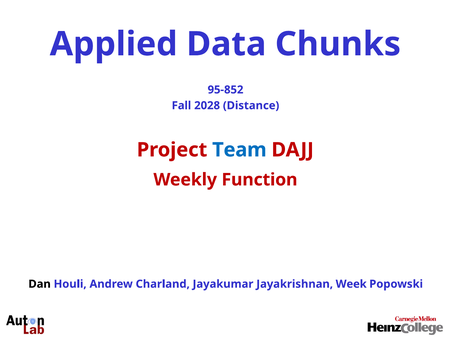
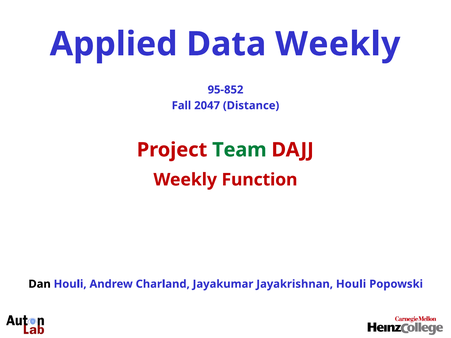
Data Chunks: Chunks -> Weekly
2028: 2028 -> 2047
Team colour: blue -> green
Jayakrishnan Week: Week -> Houli
